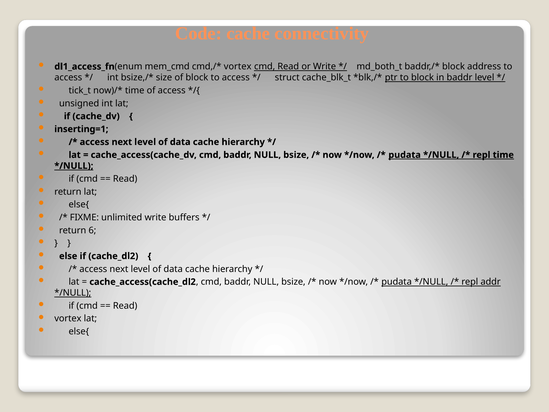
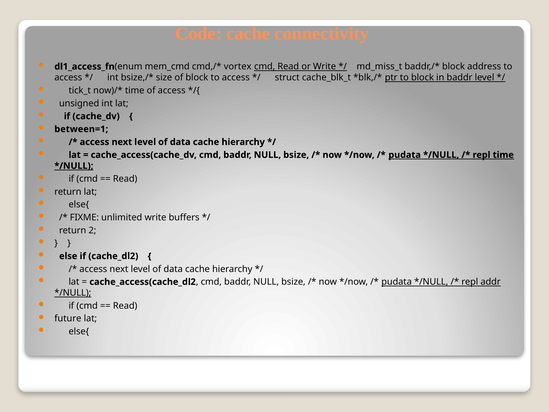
md_both_t: md_both_t -> md_miss_t
inserting=1: inserting=1 -> between=1
6: 6 -> 2
vortex at (68, 318): vortex -> future
